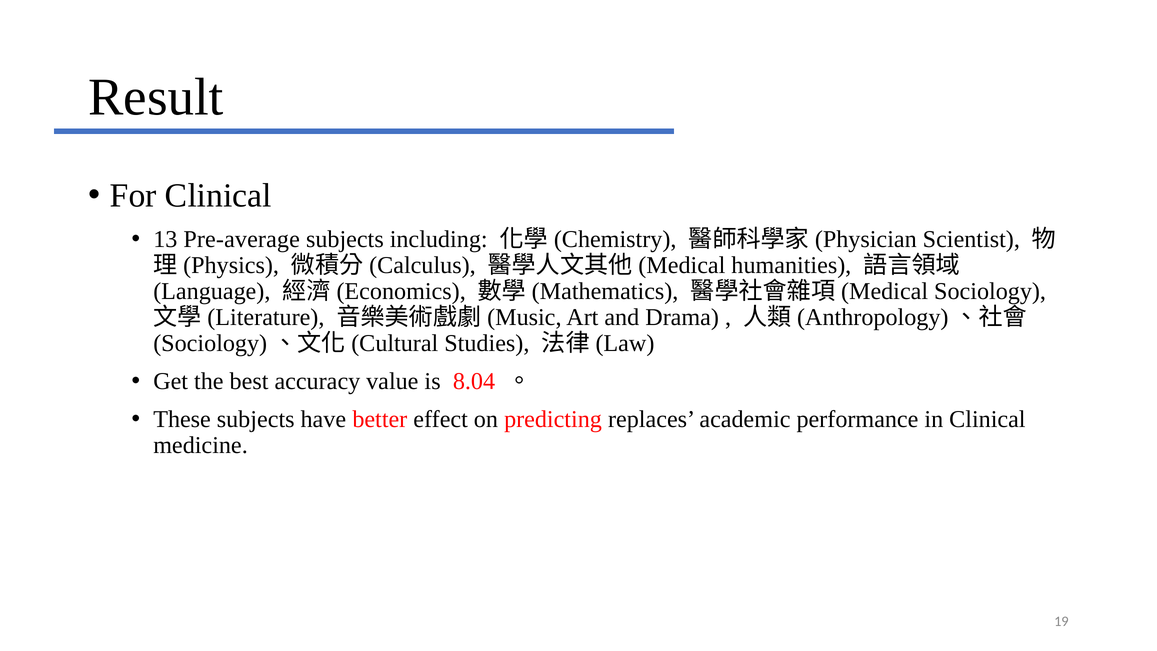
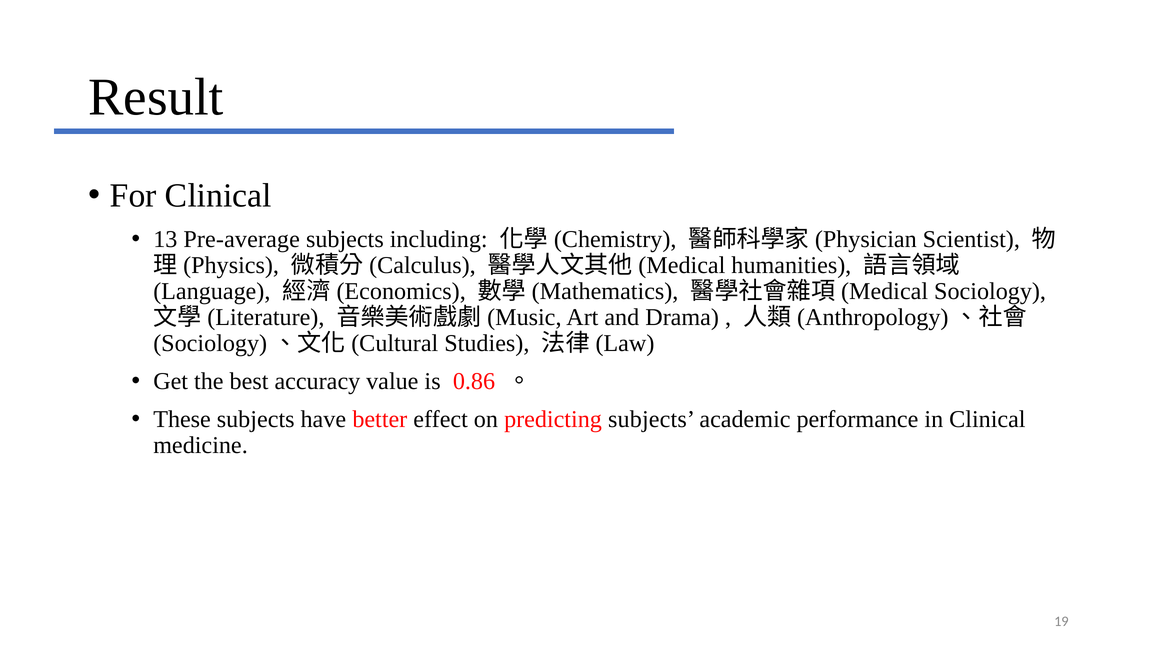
8.04: 8.04 -> 0.86
predicting replaces: replaces -> subjects
